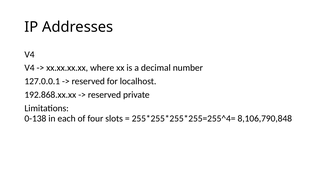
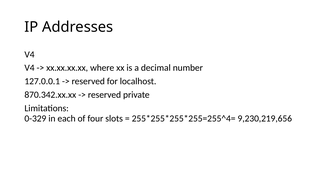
192.868.xx.xx: 192.868.xx.xx -> 870.342.xx.xx
0-138: 0-138 -> 0-329
8,106,790,848: 8,106,790,848 -> 9,230,219,656
